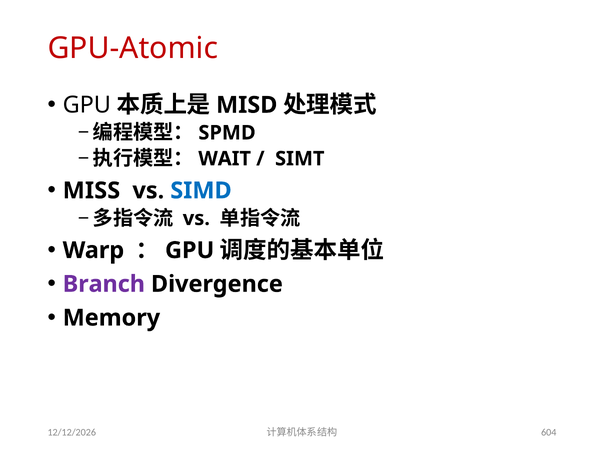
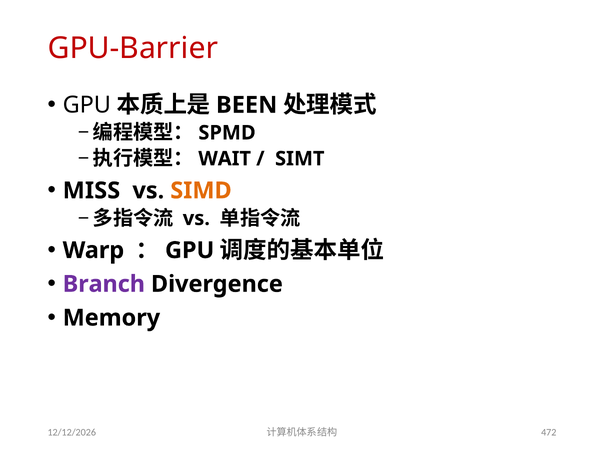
GPU-Atomic: GPU-Atomic -> GPU-Barrier
MISD: MISD -> BEEN
SIMD colour: blue -> orange
604: 604 -> 472
